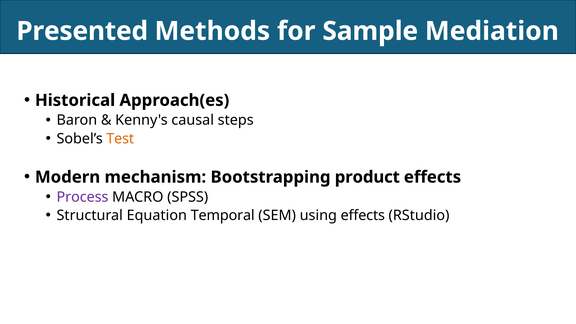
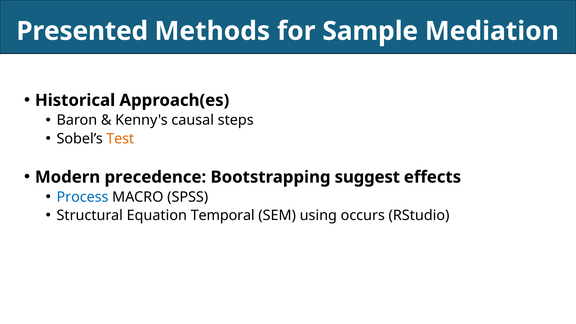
mechanism: mechanism -> precedence
product: product -> suggest
Process colour: purple -> blue
using effects: effects -> occurs
